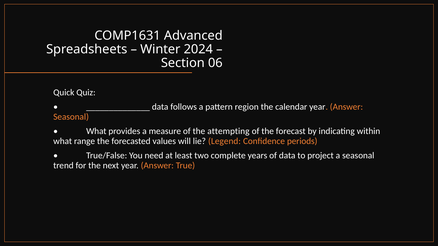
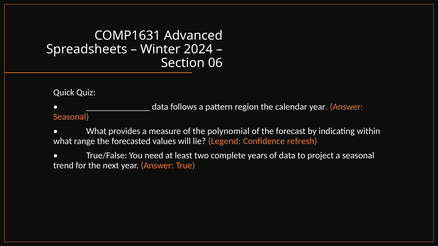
attempting: attempting -> polynomial
periods: periods -> refresh
